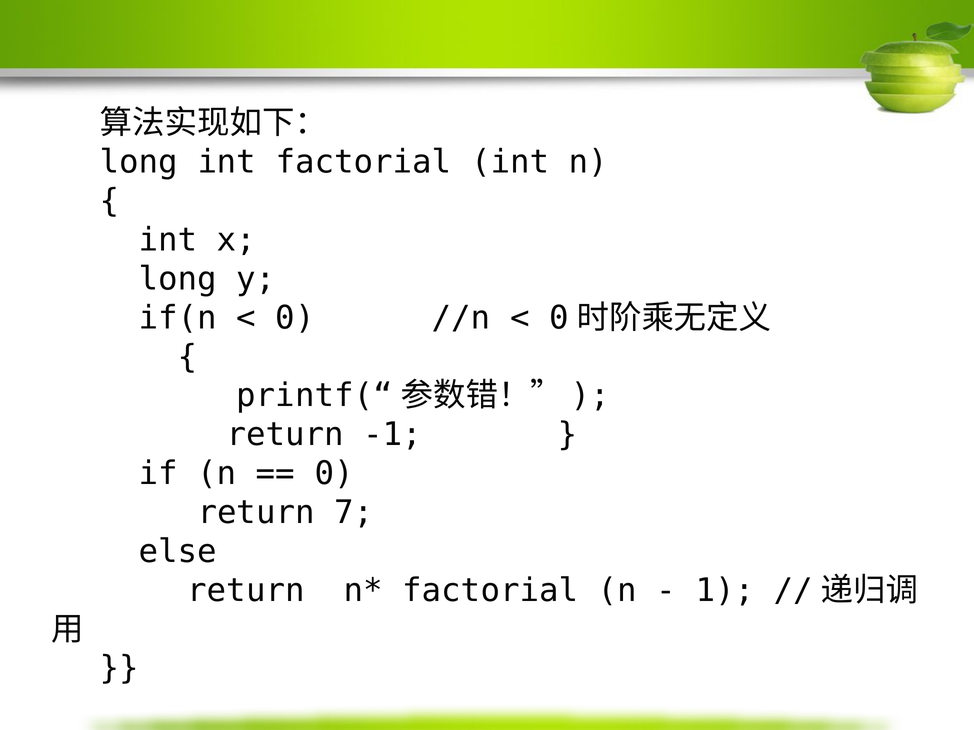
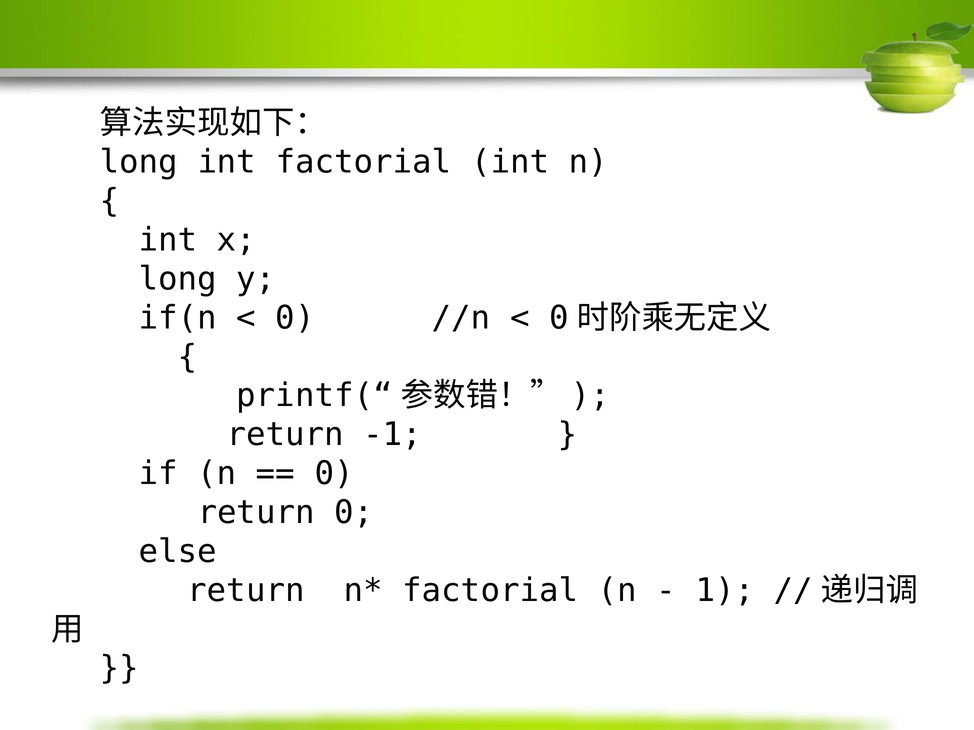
return 7: 7 -> 0
